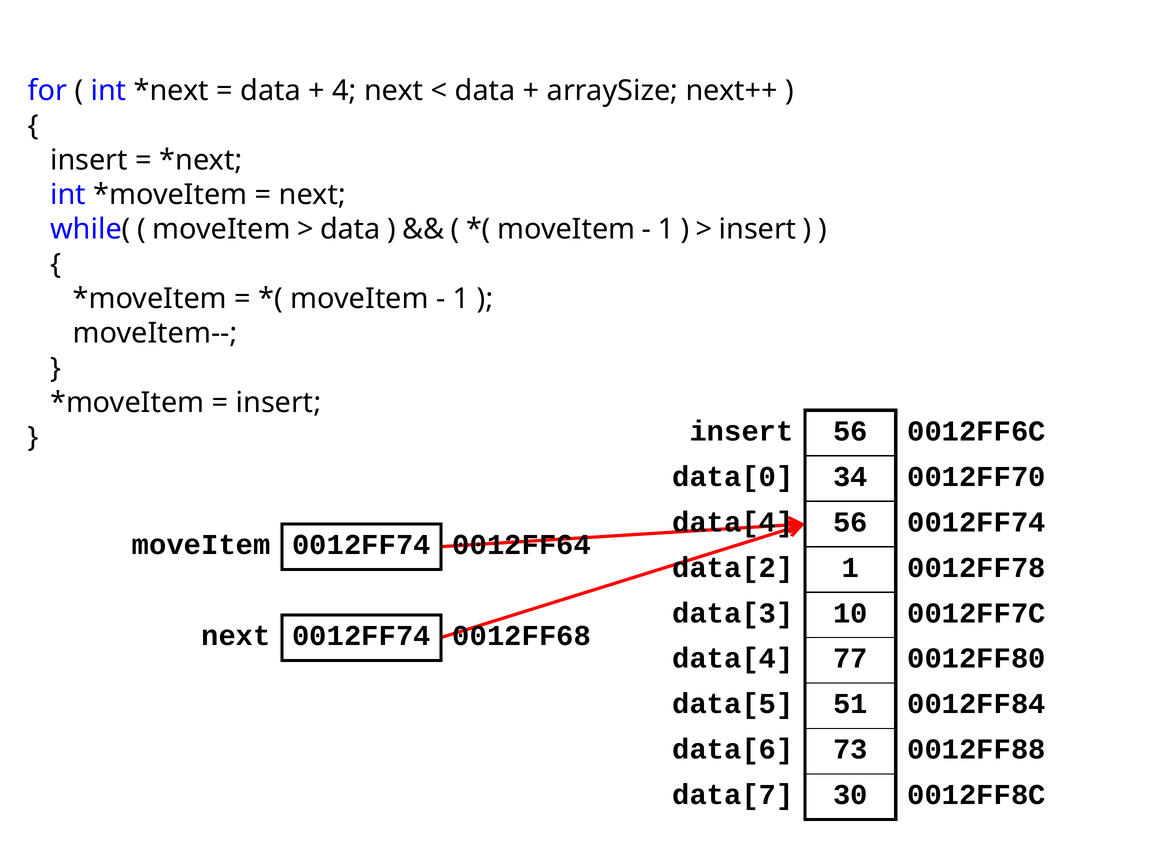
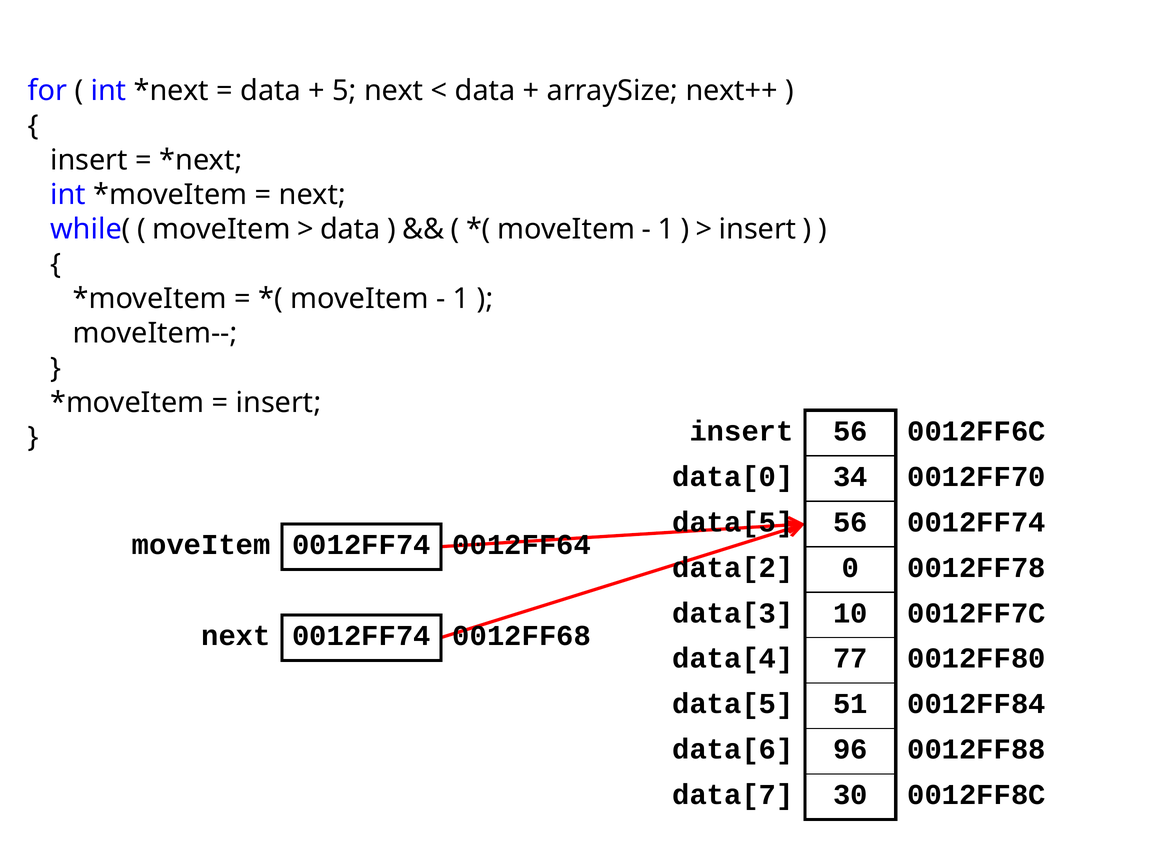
4: 4 -> 5
data[4 at (733, 522): data[4 -> data[5
data[2 1: 1 -> 0
73: 73 -> 96
